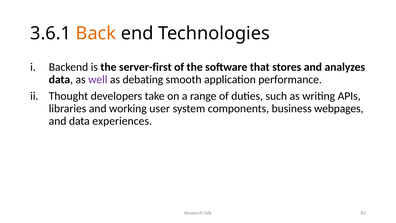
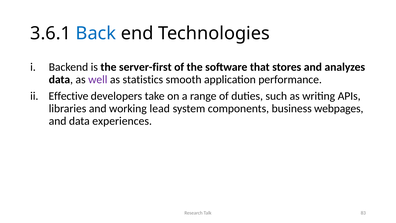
Back colour: orange -> blue
debating: debating -> statistics
Thought: Thought -> Effective
user: user -> lead
